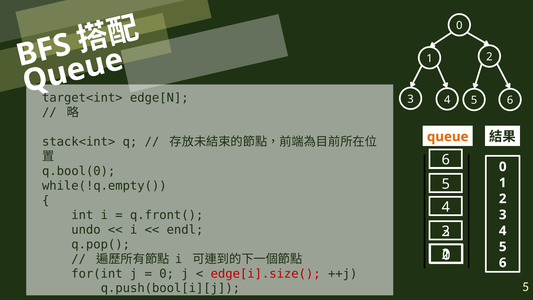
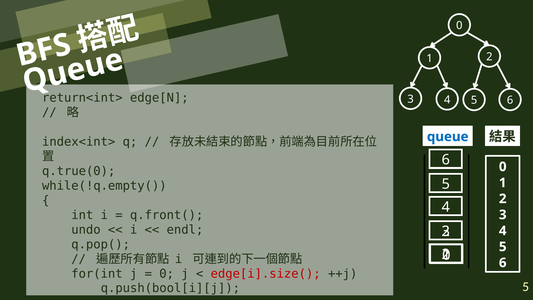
target<int>: target<int> -> return<int>
queue colour: orange -> blue
stack<int>: stack<int> -> index<int>
q.bool(0: q.bool(0 -> q.true(0
